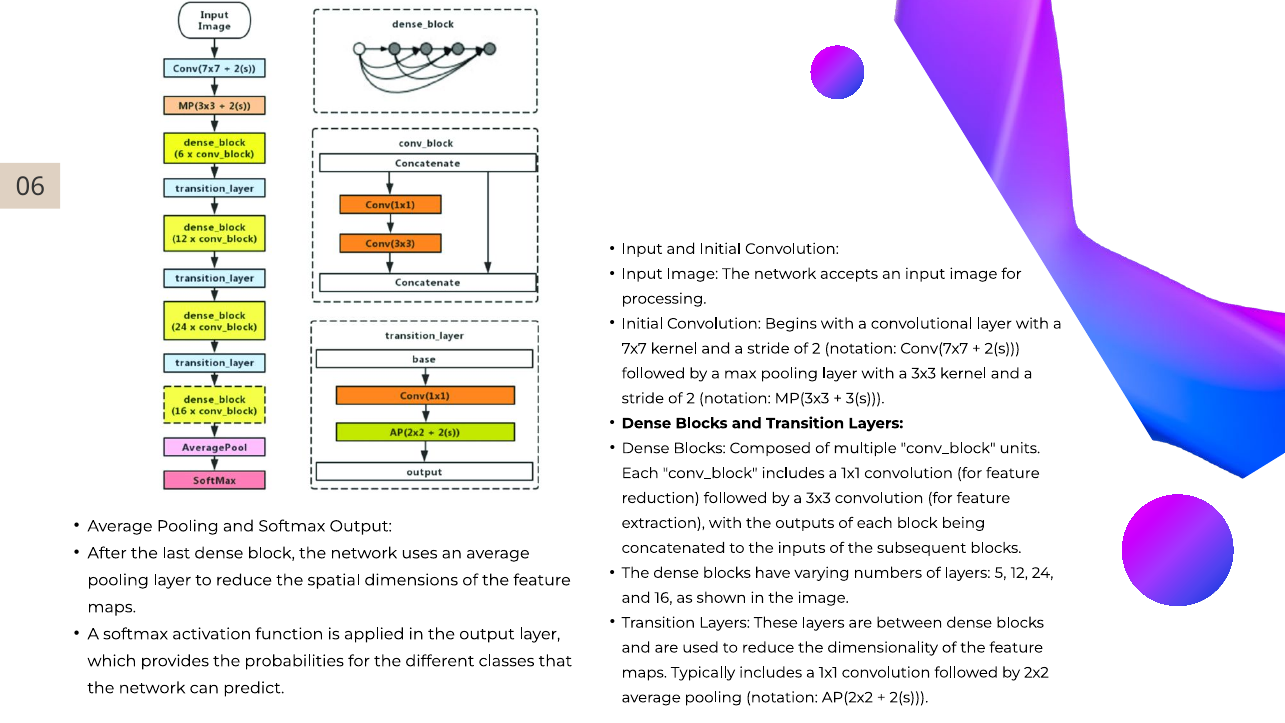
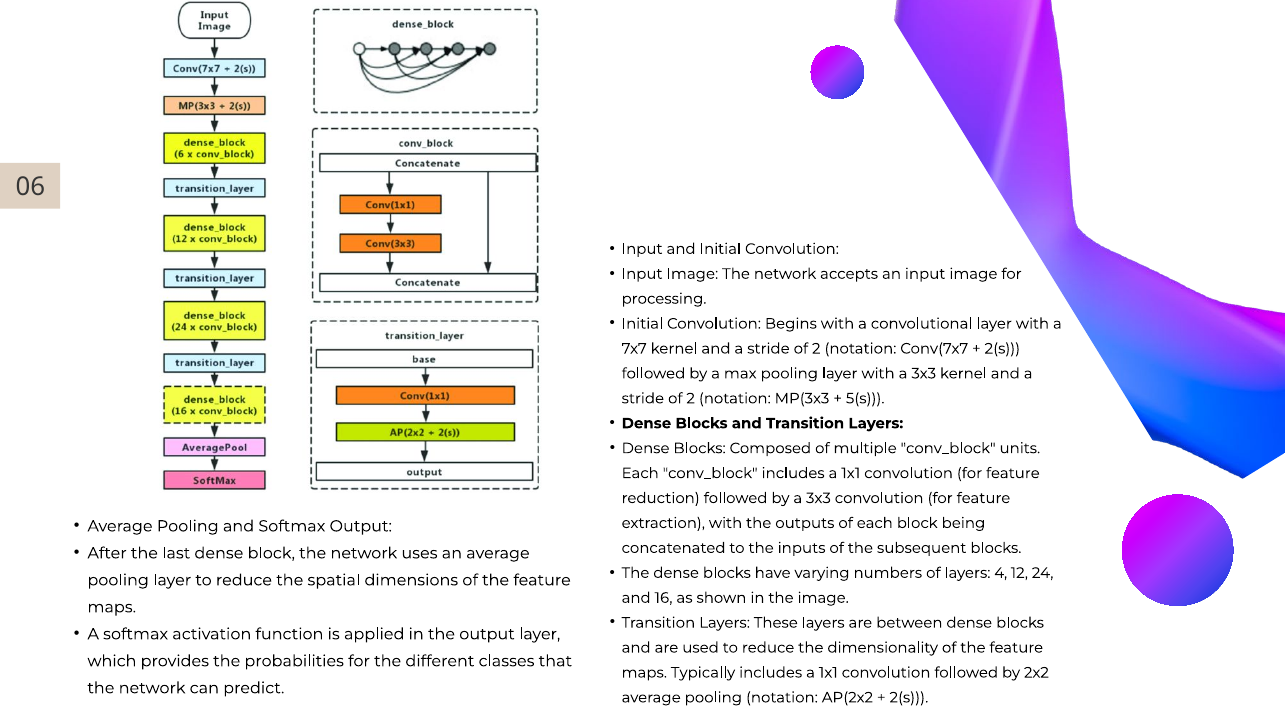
3(s: 3(s -> 5(s
5: 5 -> 4
